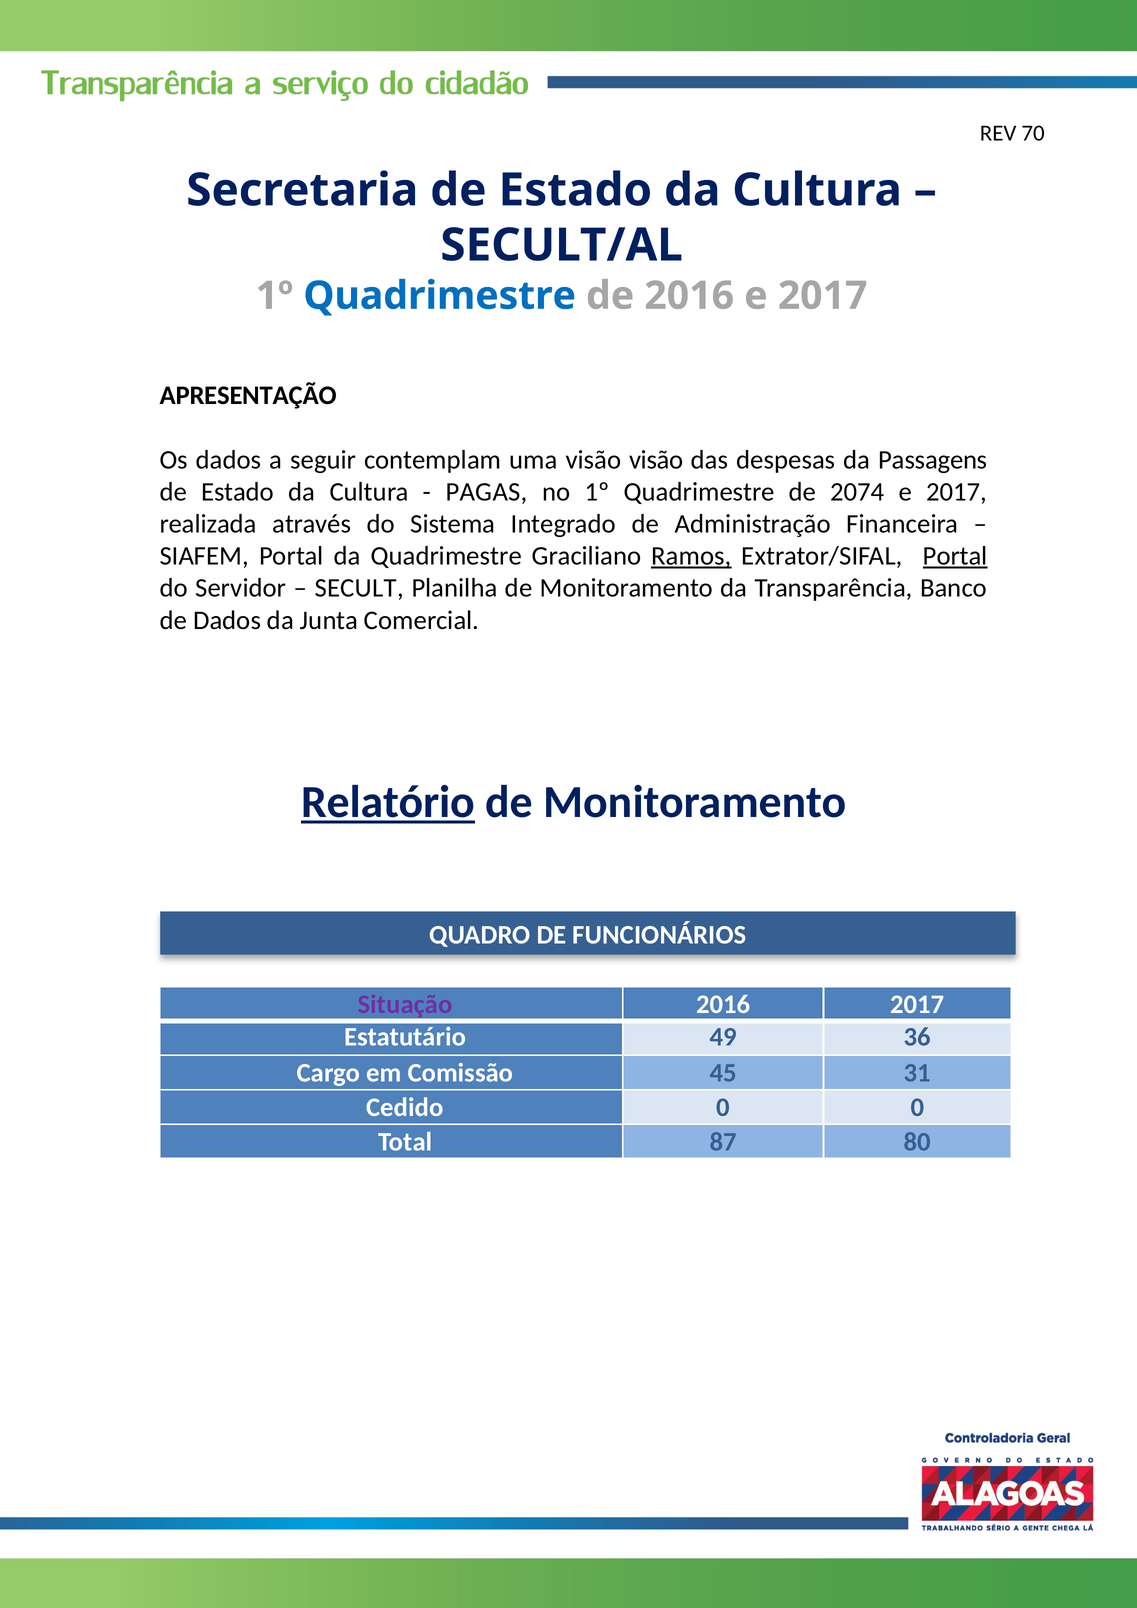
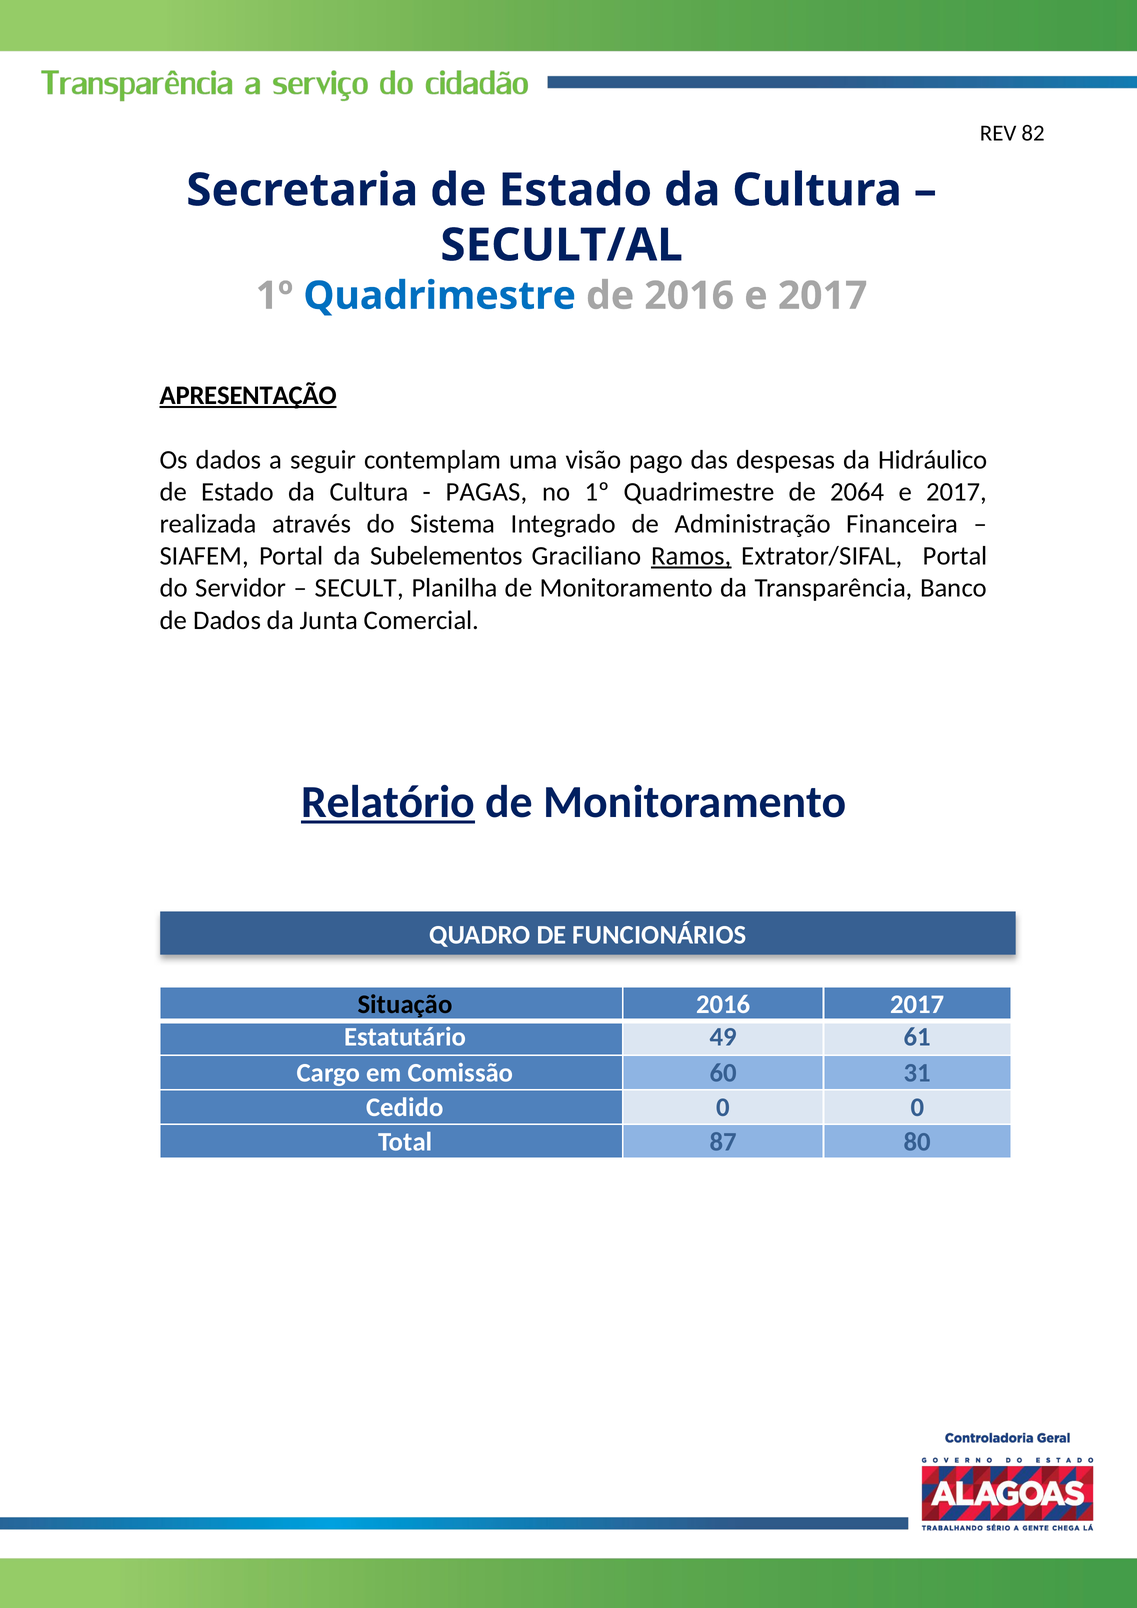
70: 70 -> 82
APRESENTAÇÃO underline: none -> present
visão visão: visão -> pago
Passagens: Passagens -> Hidráulico
2074: 2074 -> 2064
da Quadrimestre: Quadrimestre -> Subelementos
Portal at (955, 556) underline: present -> none
Situação colour: purple -> black
36: 36 -> 61
45: 45 -> 60
